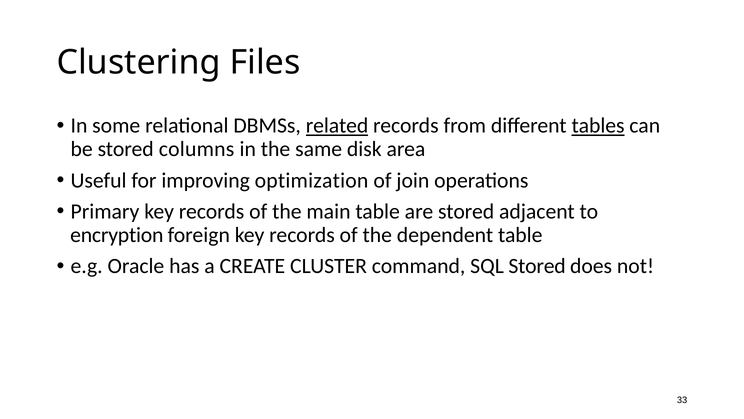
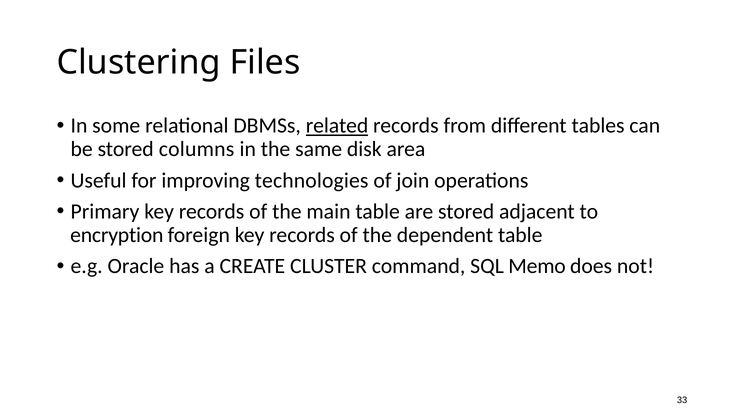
tables underline: present -> none
optimization: optimization -> technologies
SQL Stored: Stored -> Memo
